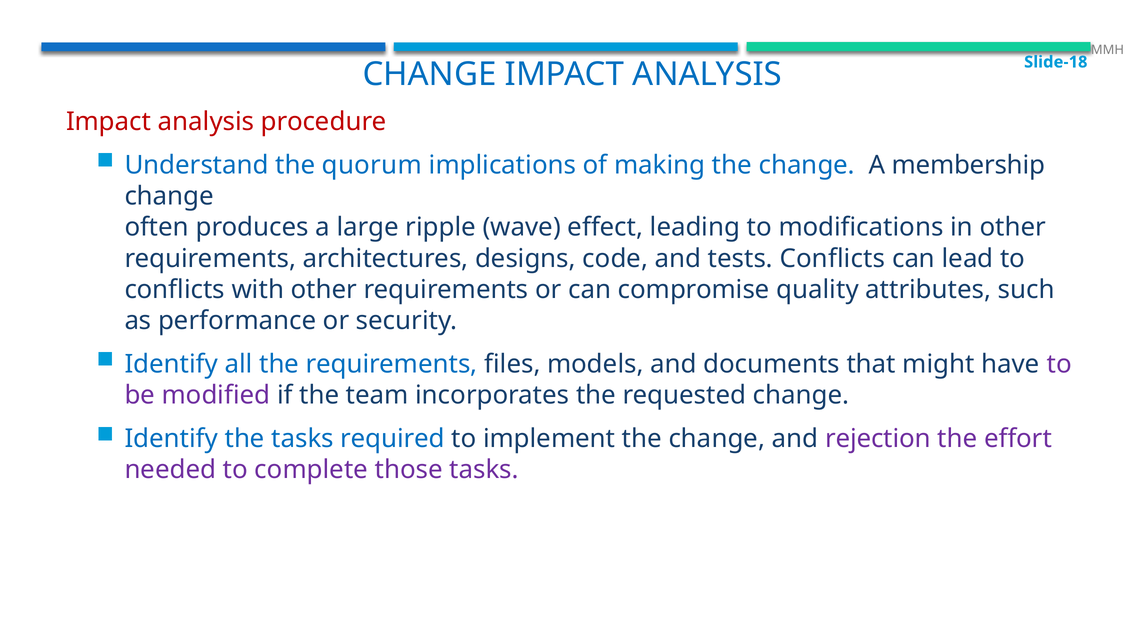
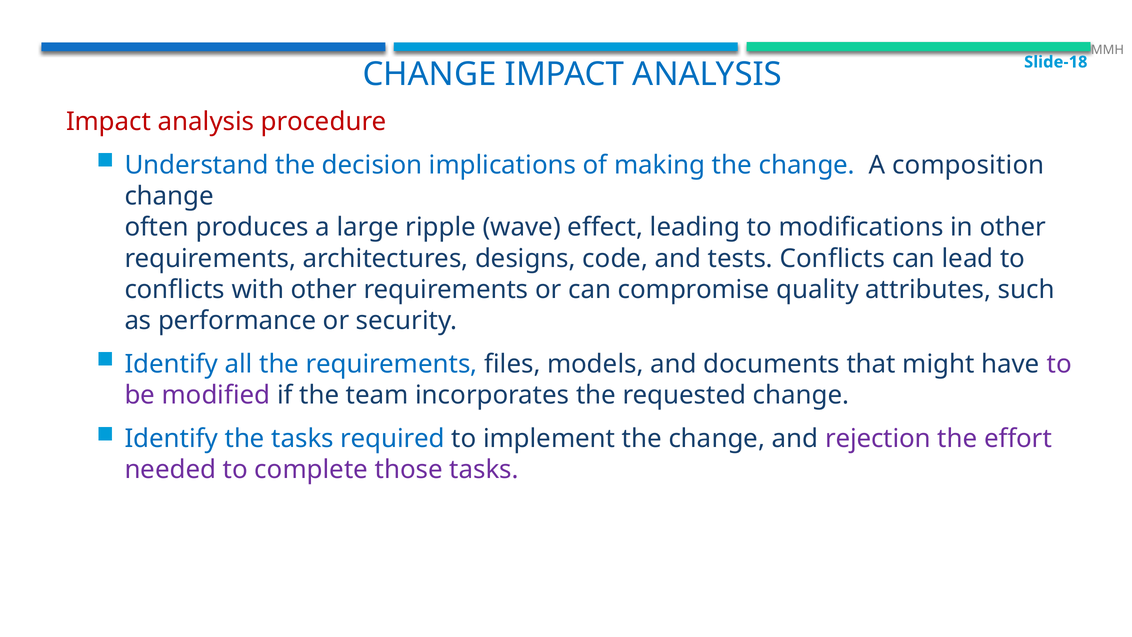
quorum: quorum -> decision
membership: membership -> composition
